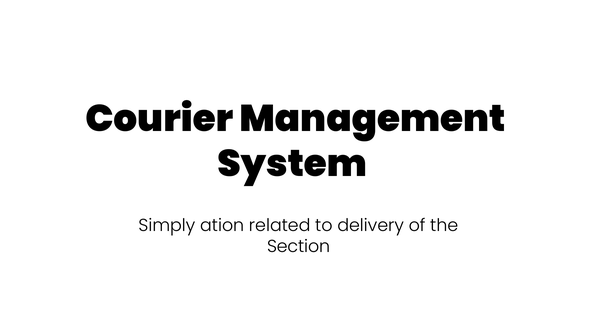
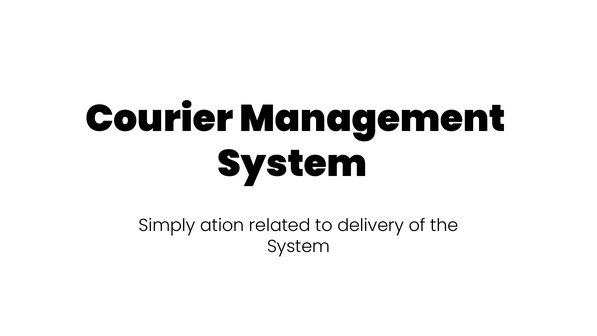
Section at (299, 246): Section -> System
